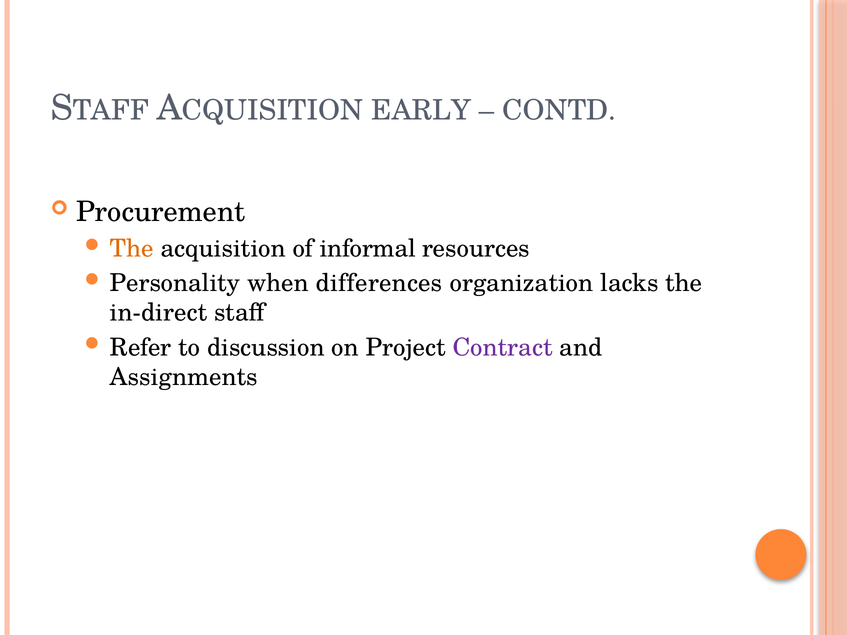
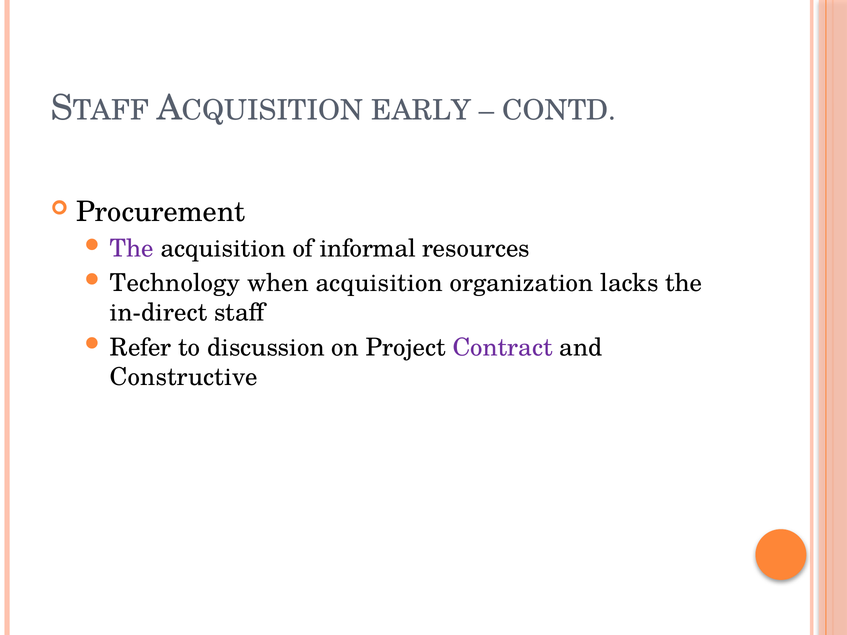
The at (132, 249) colour: orange -> purple
Personality: Personality -> Technology
when differences: differences -> acquisition
Assignments: Assignments -> Constructive
